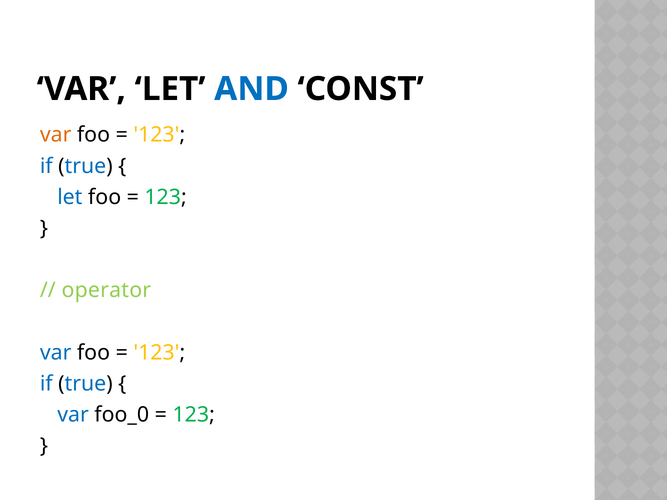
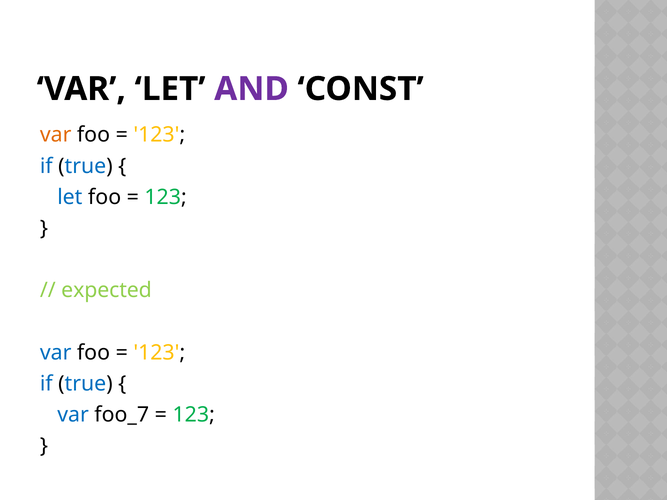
AND colour: blue -> purple
operator: operator -> expected
foo_0: foo_0 -> foo_7
